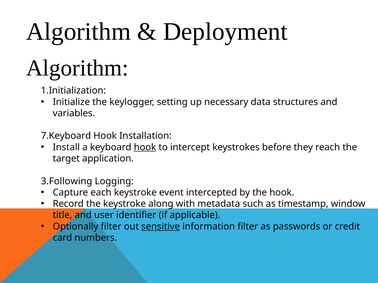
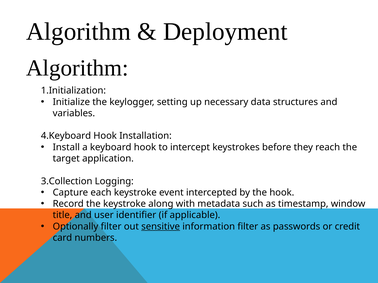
7.Keyboard: 7.Keyboard -> 4.Keyboard
hook at (145, 147) underline: present -> none
3.Following: 3.Following -> 3.Collection
